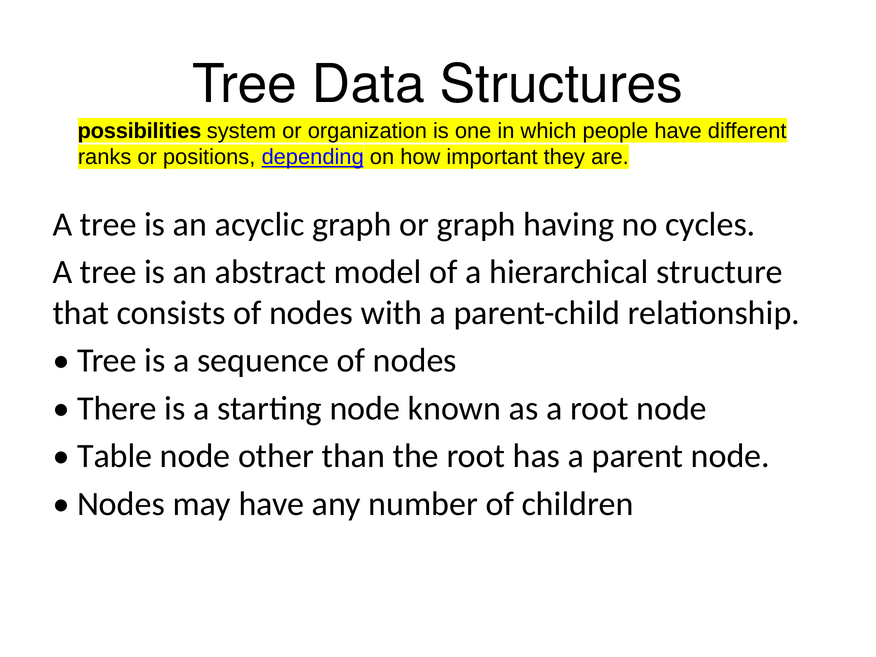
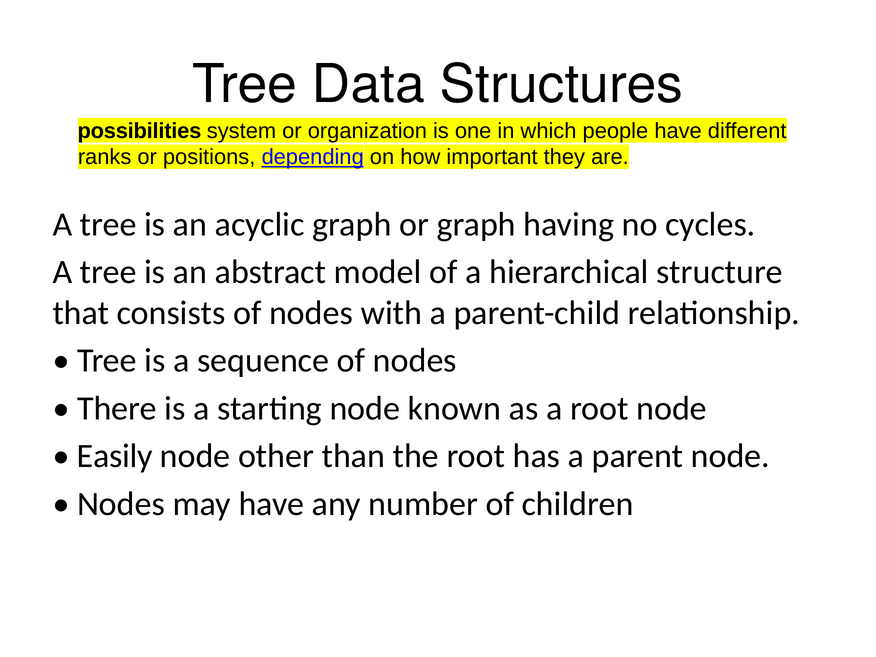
Table: Table -> Easily
